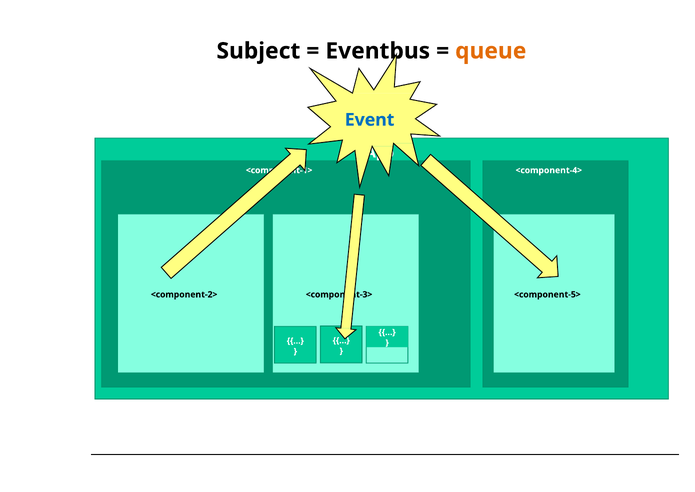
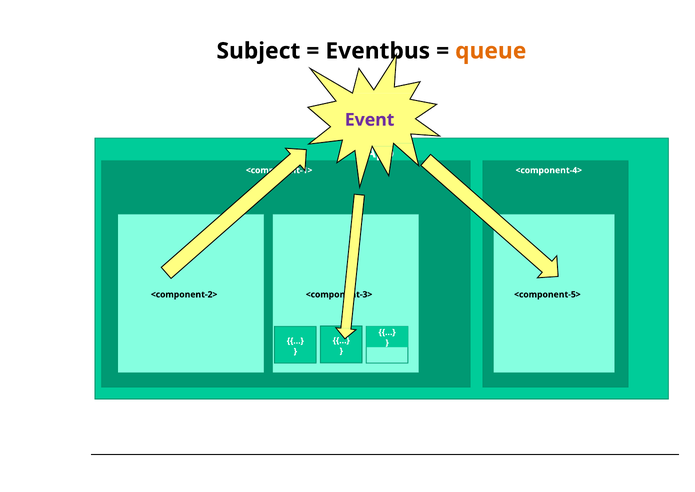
Event colour: blue -> purple
